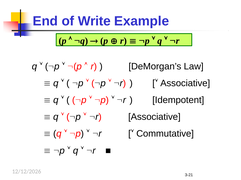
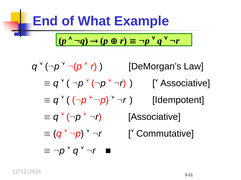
Write: Write -> What
